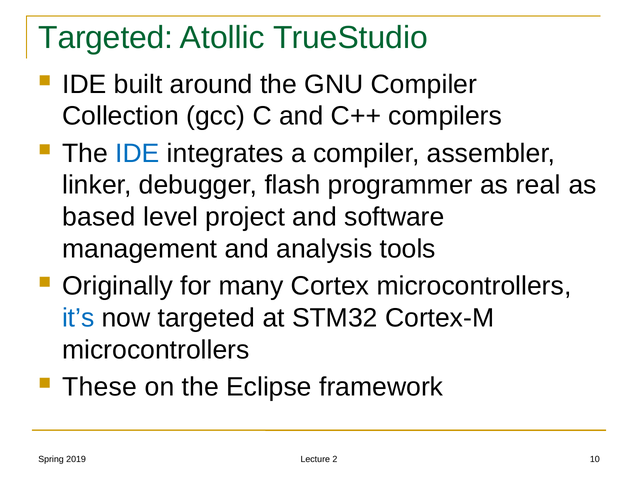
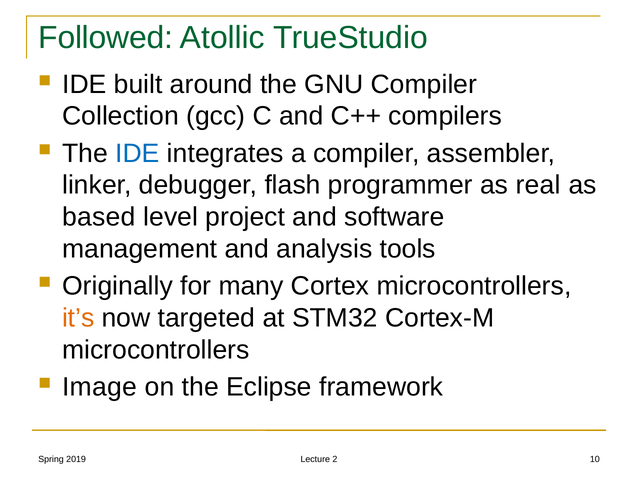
Targeted at (106, 38): Targeted -> Followed
it’s colour: blue -> orange
These: These -> Image
